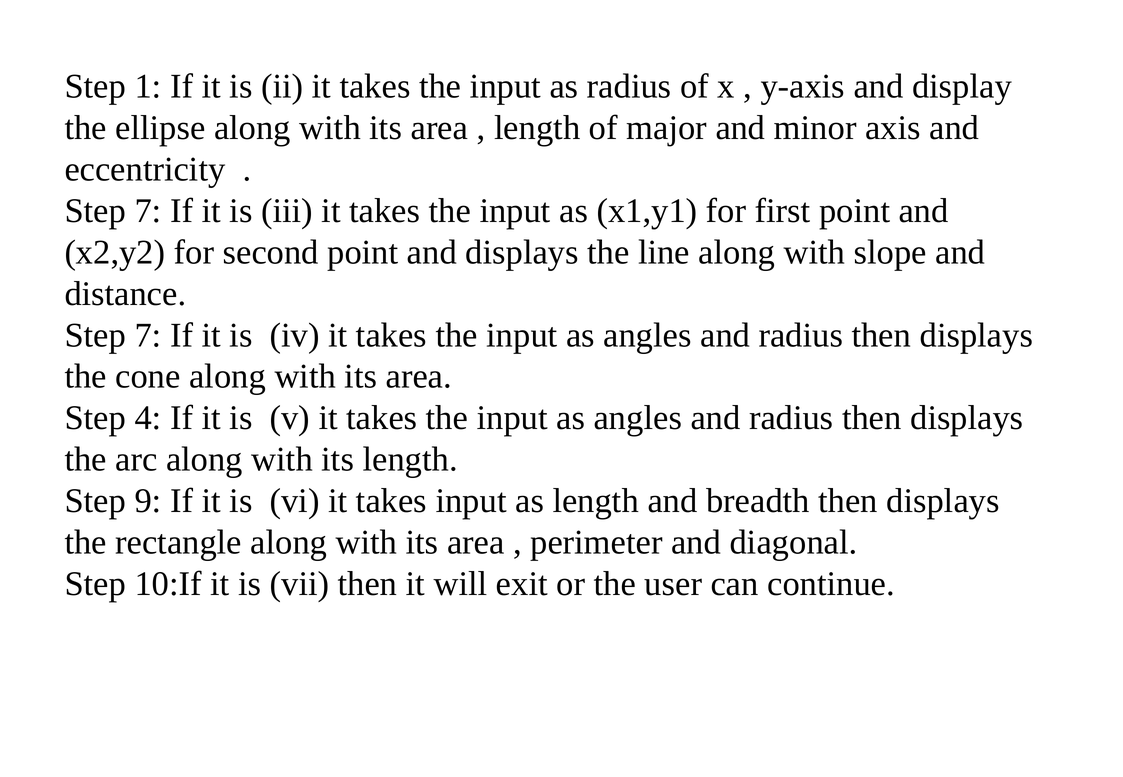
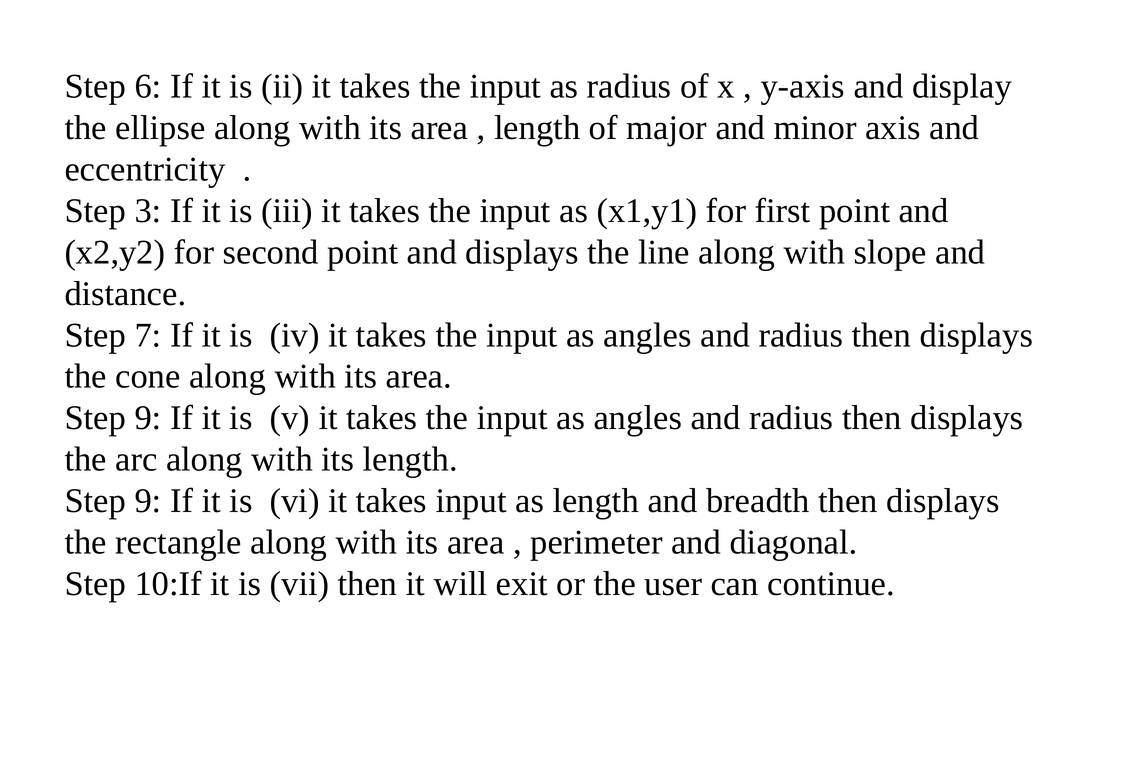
1: 1 -> 6
7 at (148, 211): 7 -> 3
4 at (148, 418): 4 -> 9
